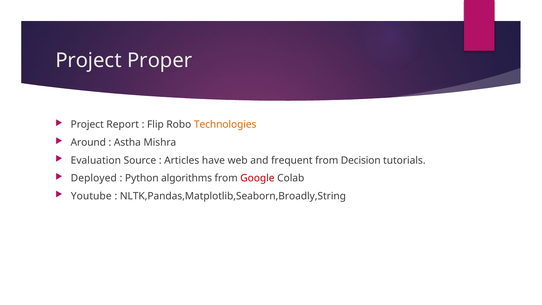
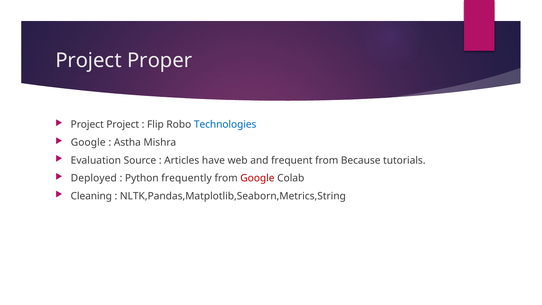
Project Report: Report -> Project
Technologies colour: orange -> blue
Around at (88, 142): Around -> Google
Decision: Decision -> Because
algorithms: algorithms -> frequently
Youtube: Youtube -> Cleaning
NLTK,Pandas,Matplotlib,Seaborn,Broadly,String: NLTK,Pandas,Matplotlib,Seaborn,Broadly,String -> NLTK,Pandas,Matplotlib,Seaborn,Metrics,String
